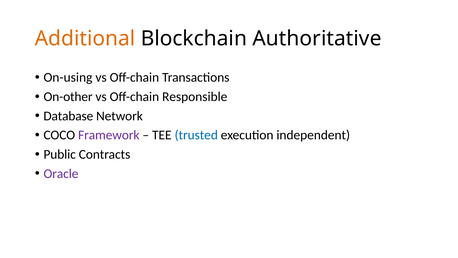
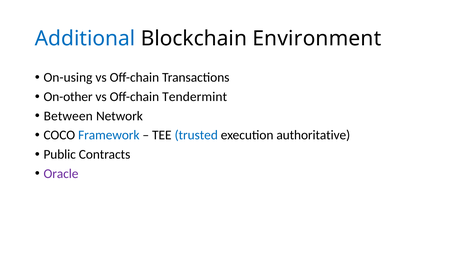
Additional colour: orange -> blue
Authoritative: Authoritative -> Environment
Responsible: Responsible -> Tendermint
Database: Database -> Between
Framework colour: purple -> blue
independent: independent -> authoritative
